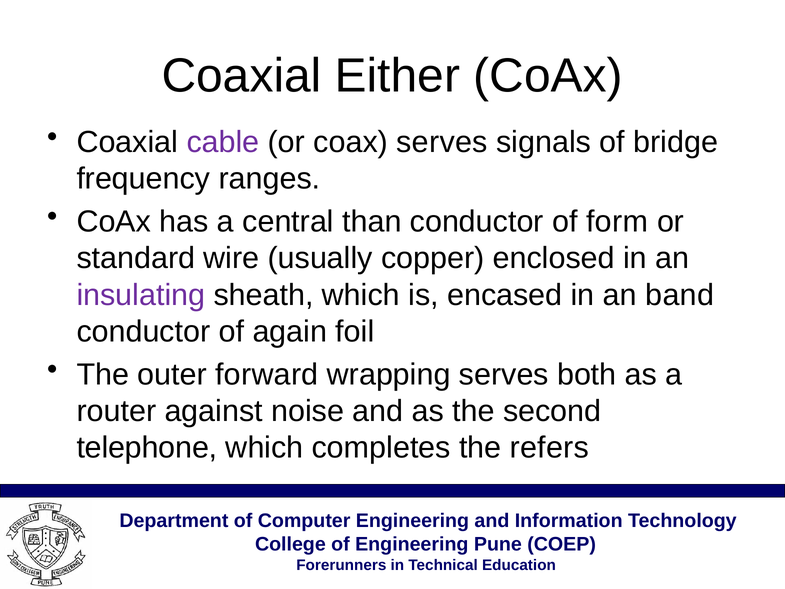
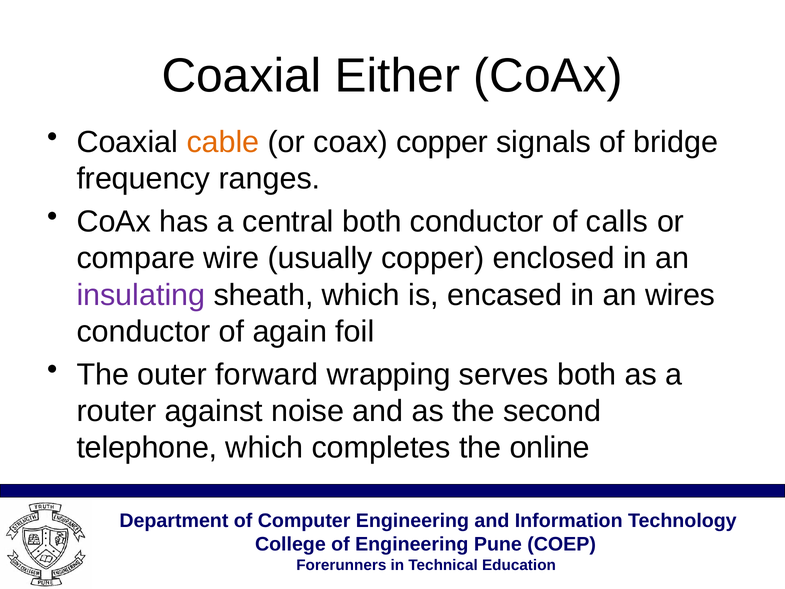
cable colour: purple -> orange
coax serves: serves -> copper
central than: than -> both
form: form -> calls
standard: standard -> compare
band: band -> wires
refers: refers -> online
